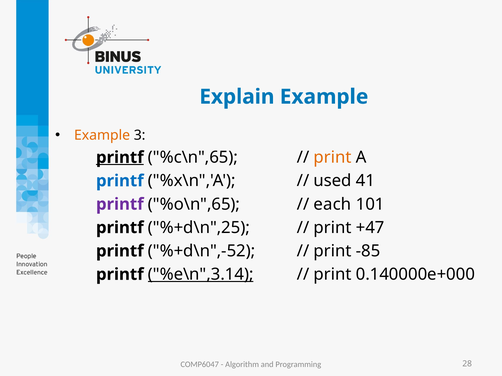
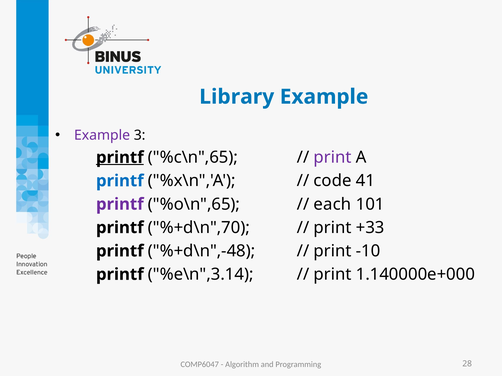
Explain: Explain -> Library
Example at (102, 135) colour: orange -> purple
print at (333, 158) colour: orange -> purple
used: used -> code
%+d\n",25: %+d\n",25 -> %+d\n",70
+47: +47 -> +33
%+d\n",-52: %+d\n",-52 -> %+d\n",-48
-85: -85 -> -10
%e\n",3.14 underline: present -> none
0.140000e+000: 0.140000e+000 -> 1.140000e+000
